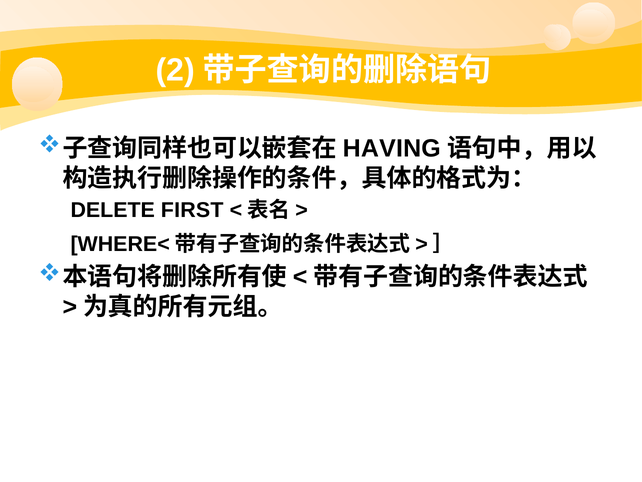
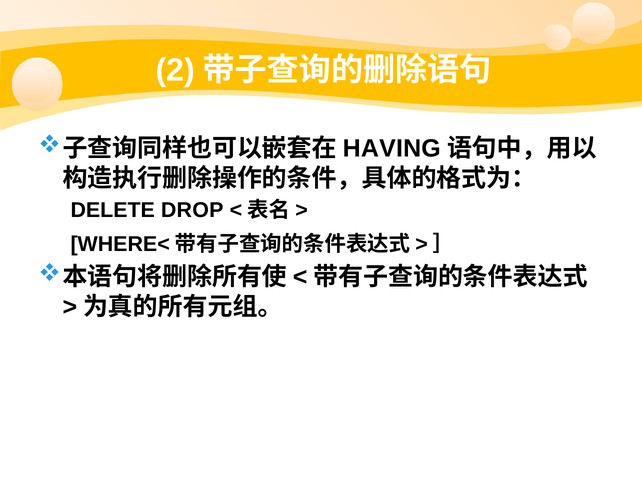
FIRST: FIRST -> DROP
